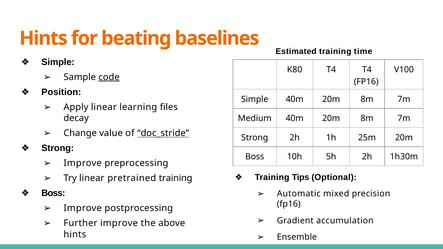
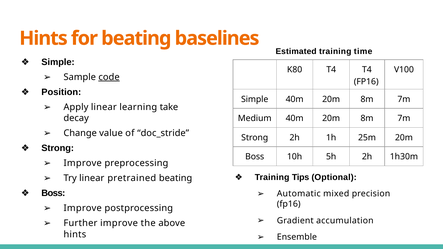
ﬁles: ﬁles -> take
doc_stride underline: present -> none
pretrained training: training -> beating
